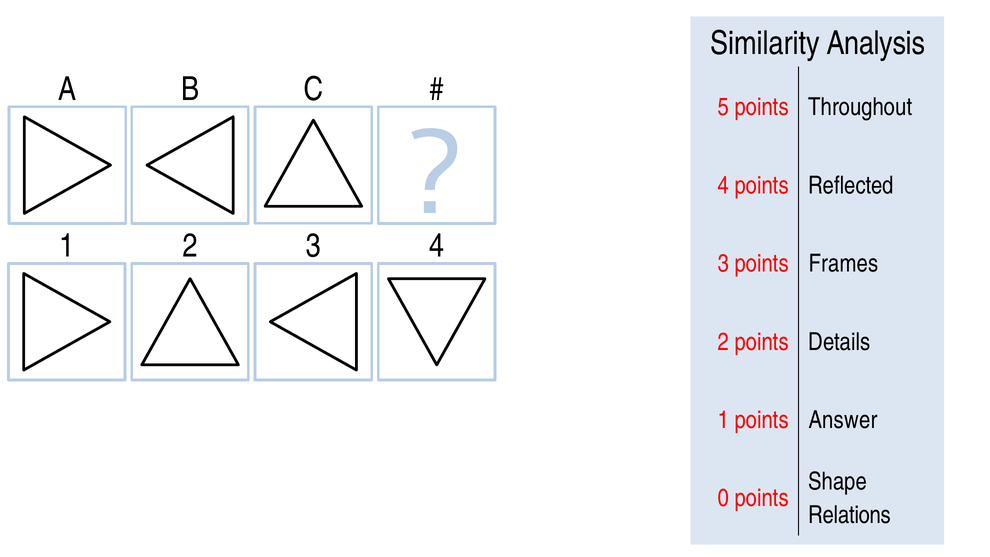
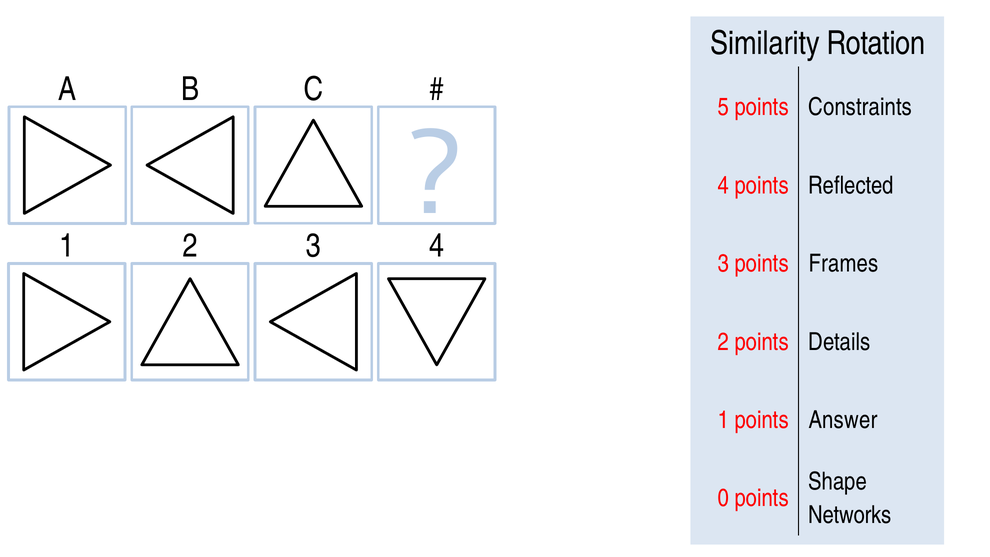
Analysis: Analysis -> Rotation
Throughout: Throughout -> Constraints
Relations: Relations -> Networks
